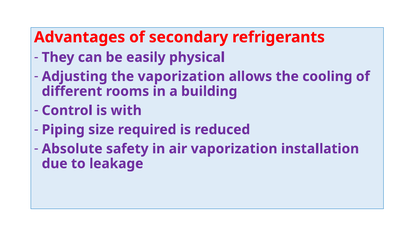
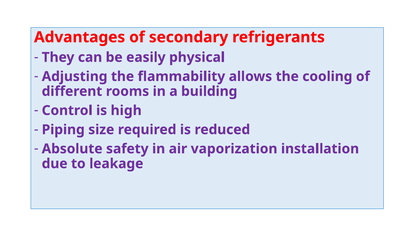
the vaporization: vaporization -> flammability
with: with -> high
